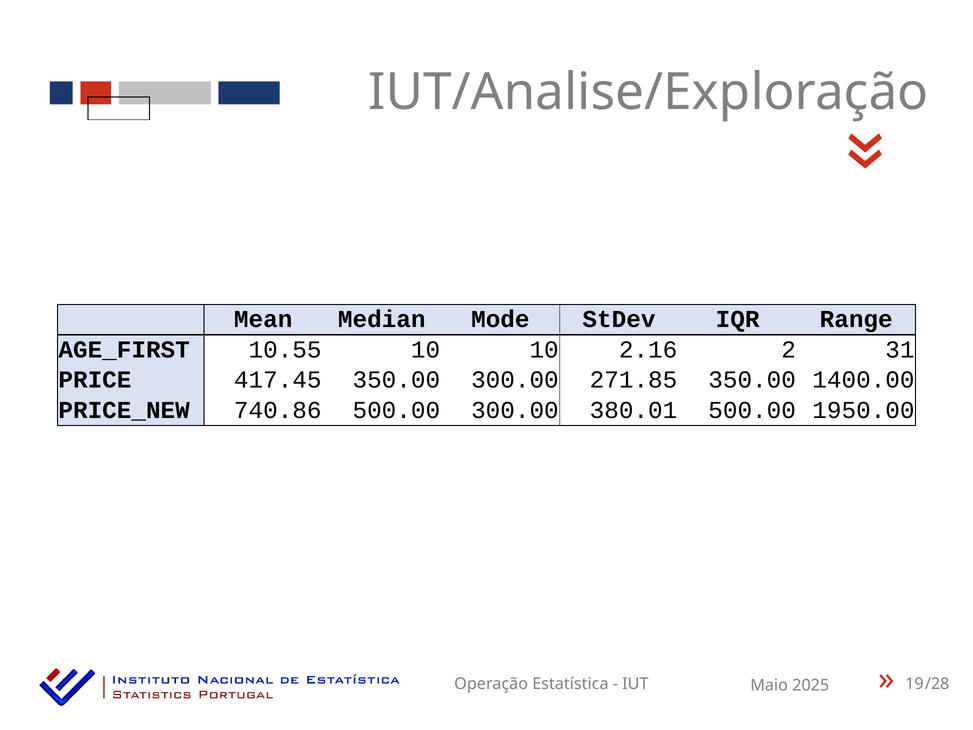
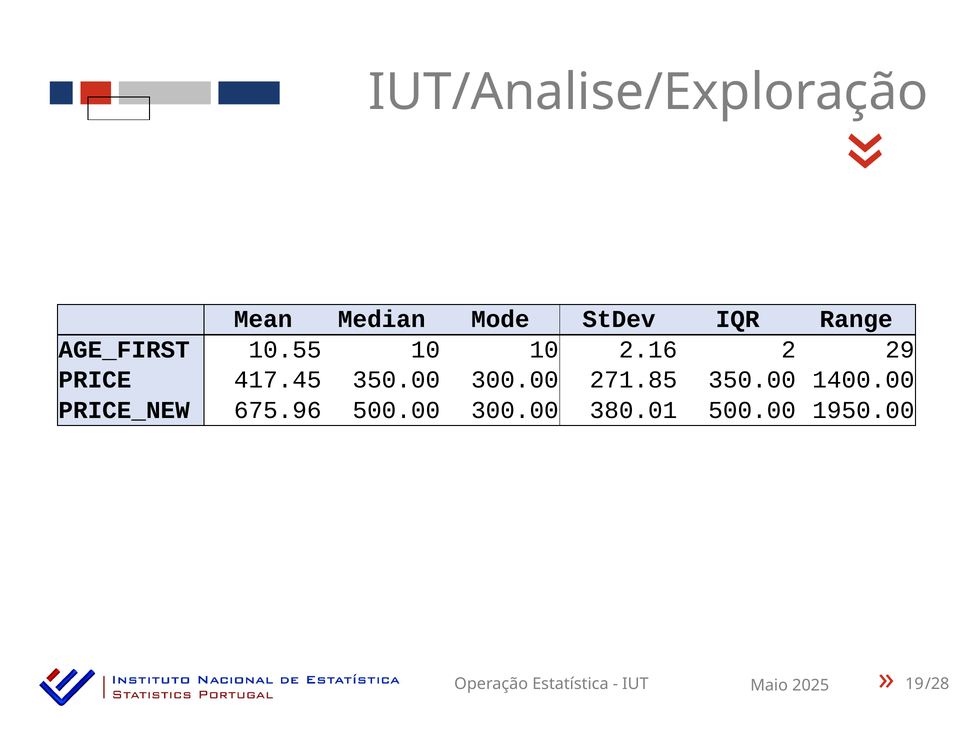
31: 31 -> 29
740.86: 740.86 -> 675.96
